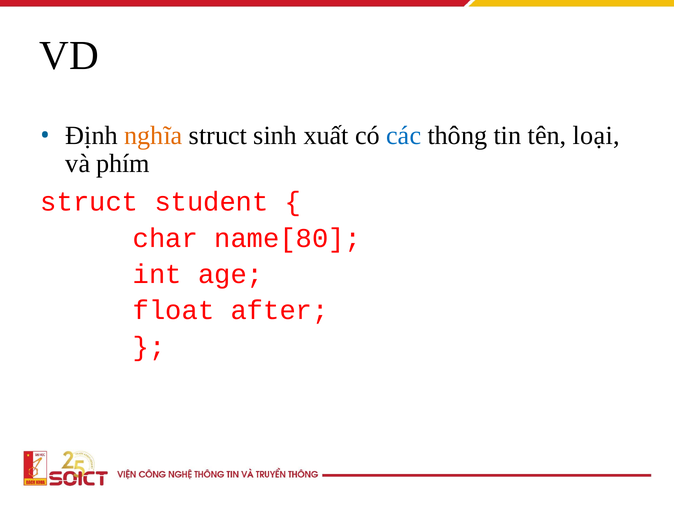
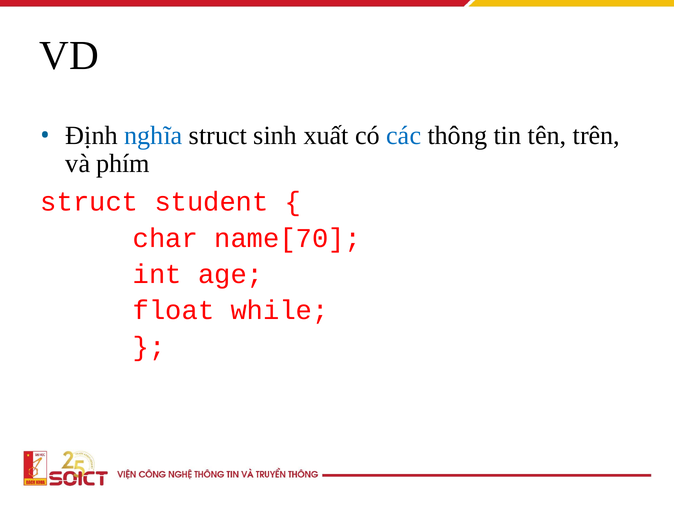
nghĩa colour: orange -> blue
loại: loại -> trên
name[80: name[80 -> name[70
after: after -> while
